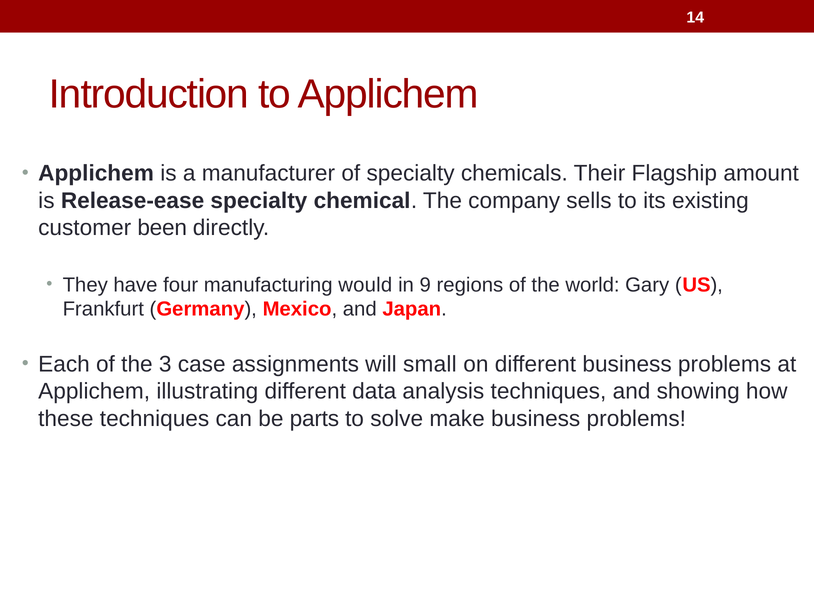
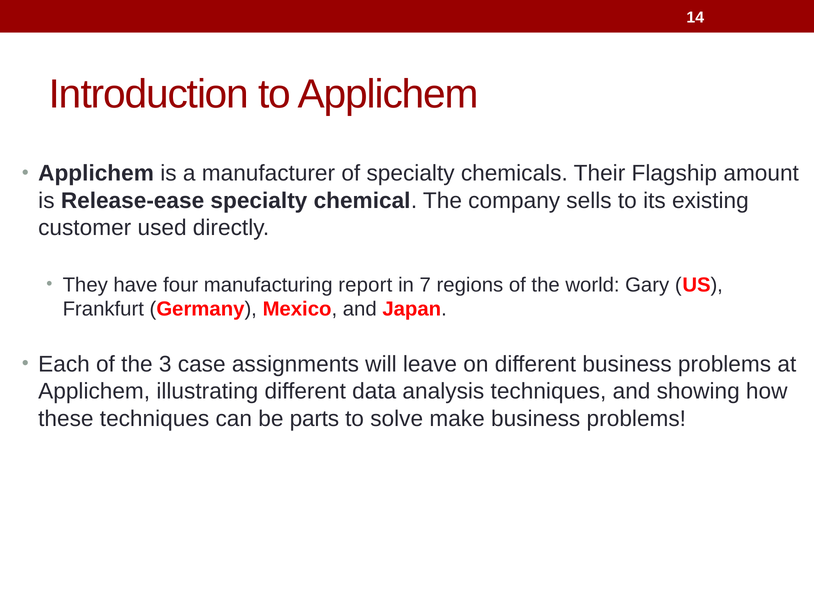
been: been -> used
would: would -> report
9: 9 -> 7
small: small -> leave
